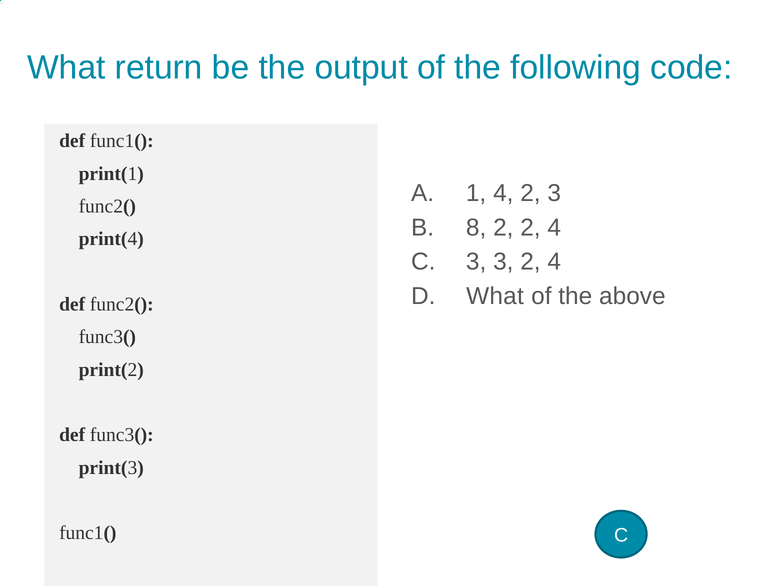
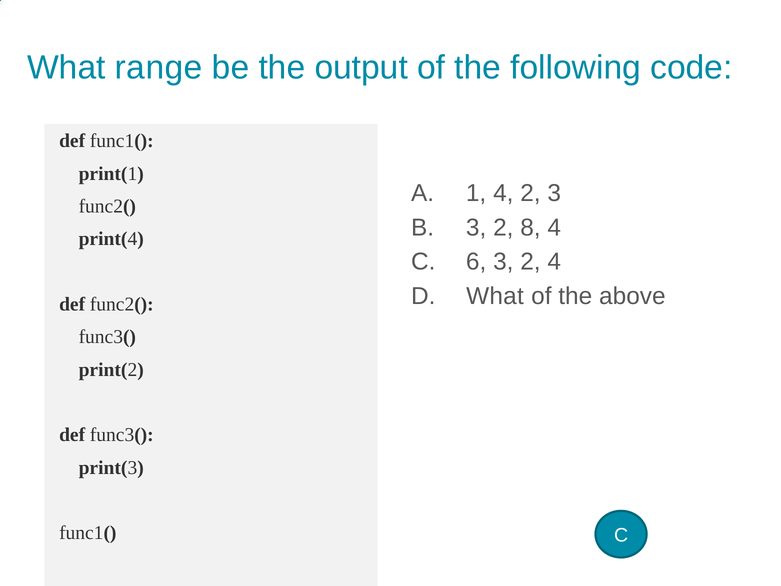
return: return -> range
8 at (476, 227): 8 -> 3
2 2: 2 -> 8
C 3: 3 -> 6
